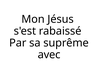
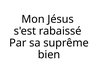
avec: avec -> bien
